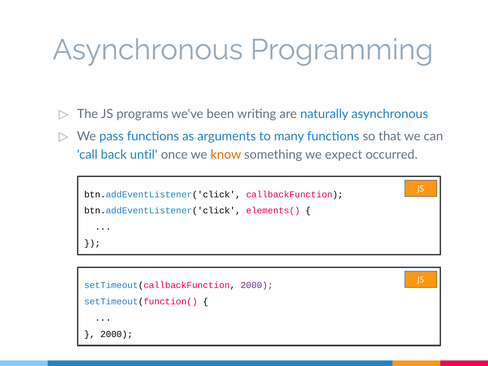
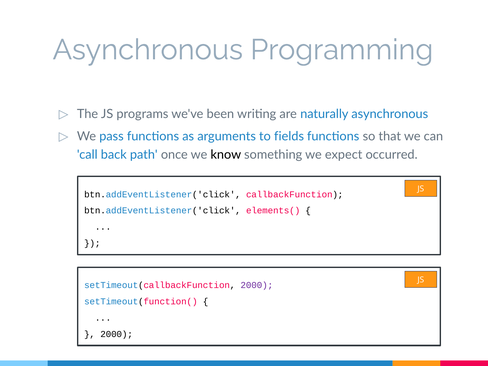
many: many -> fields
until: until -> path
know colour: orange -> black
